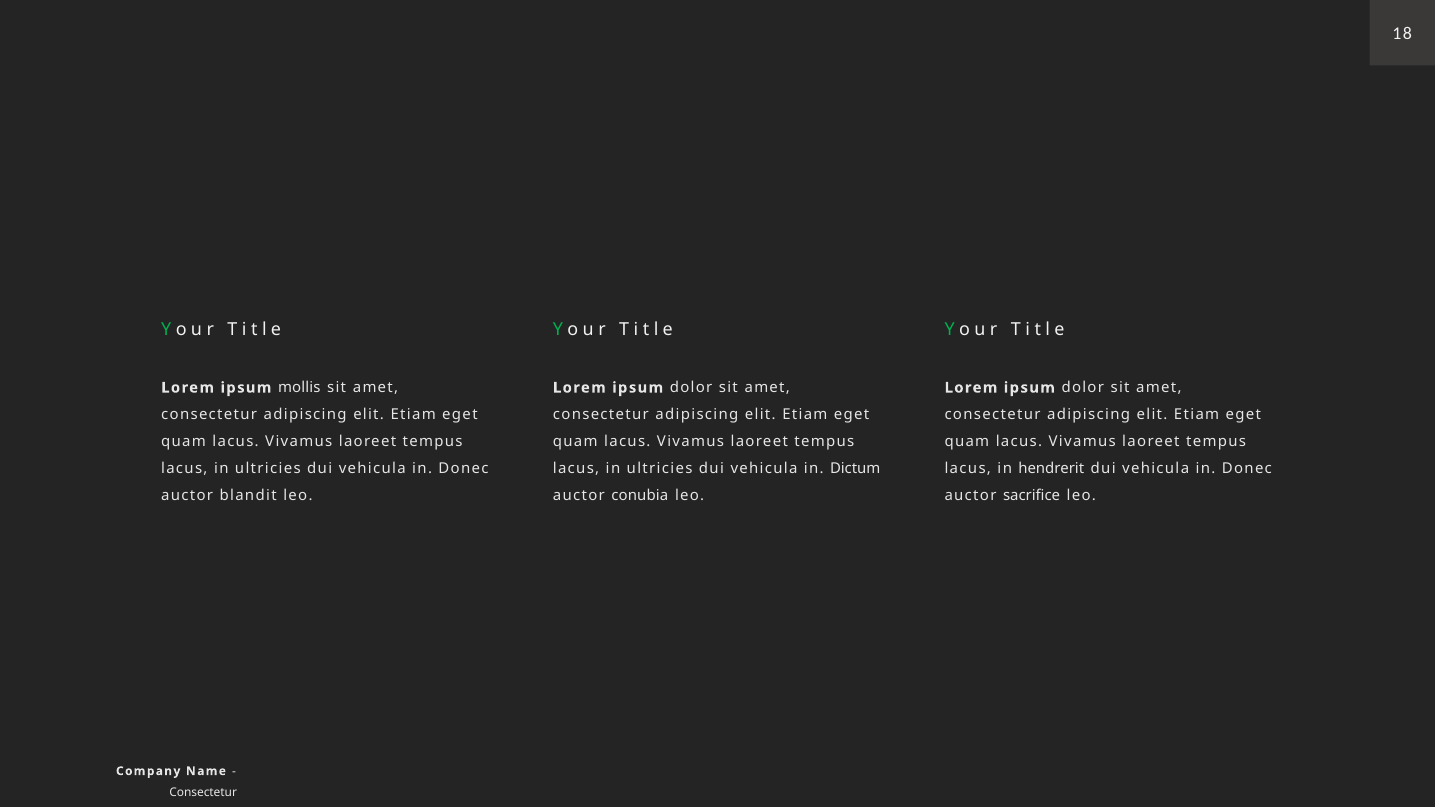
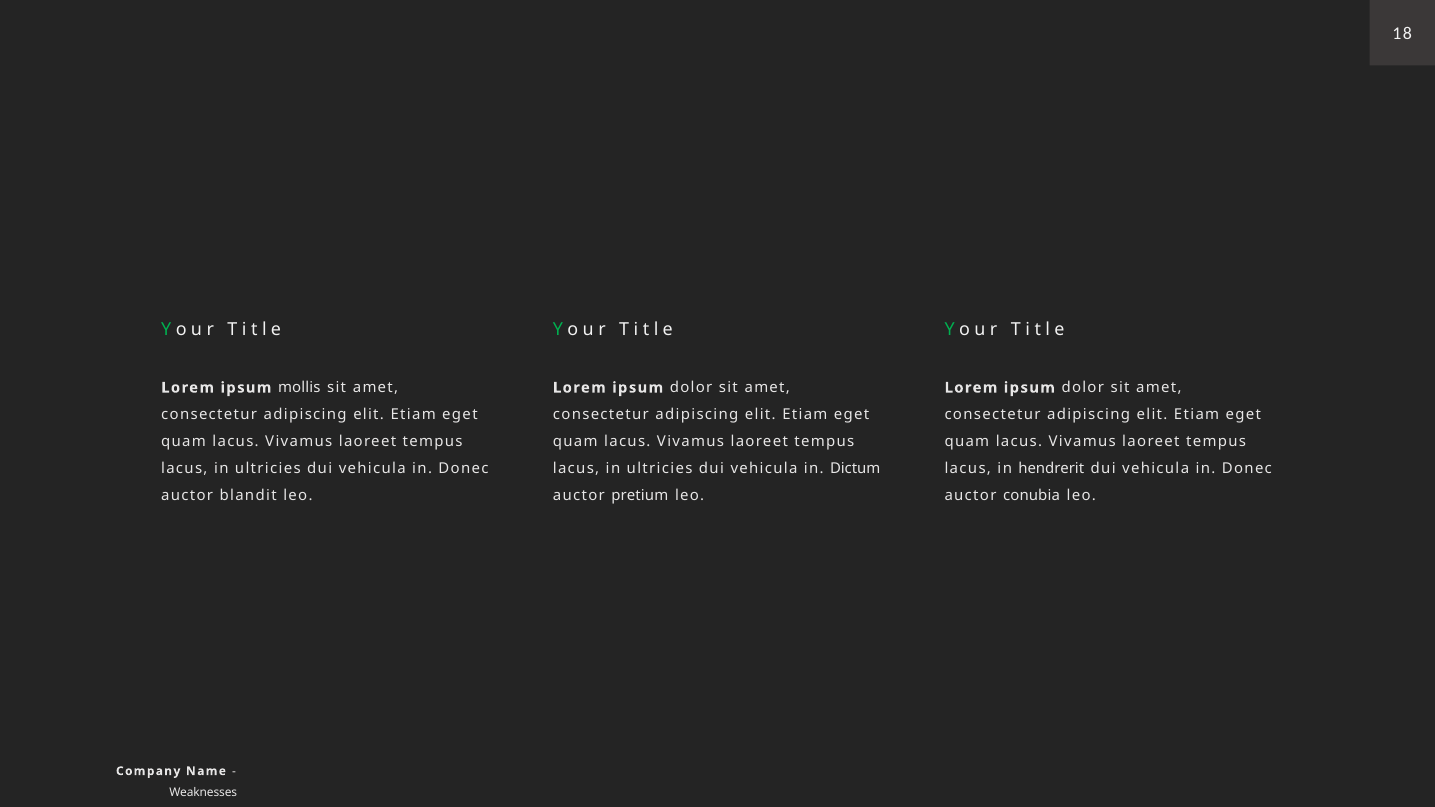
conubia: conubia -> pretium
sacrifice: sacrifice -> conubia
Consectetur at (203, 793): Consectetur -> Weaknesses
